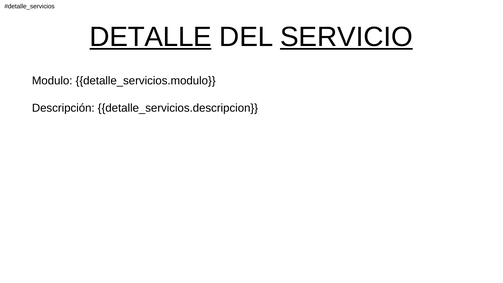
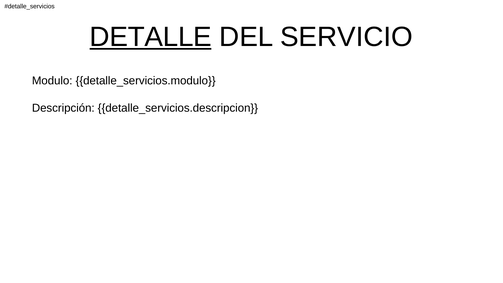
SERVICIO underline: present -> none
